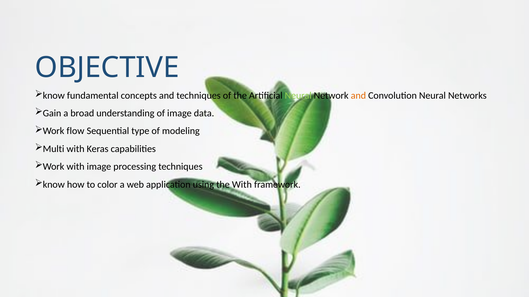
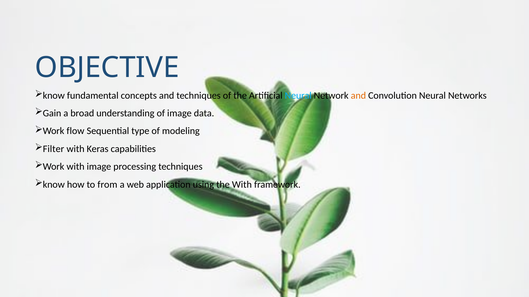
Neural at (298, 96) colour: light green -> light blue
Multi: Multi -> Filter
color: color -> from
